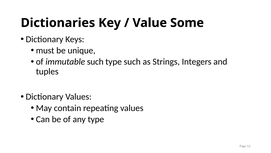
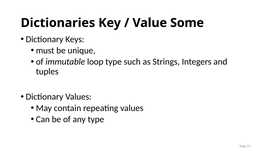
immutable such: such -> loop
